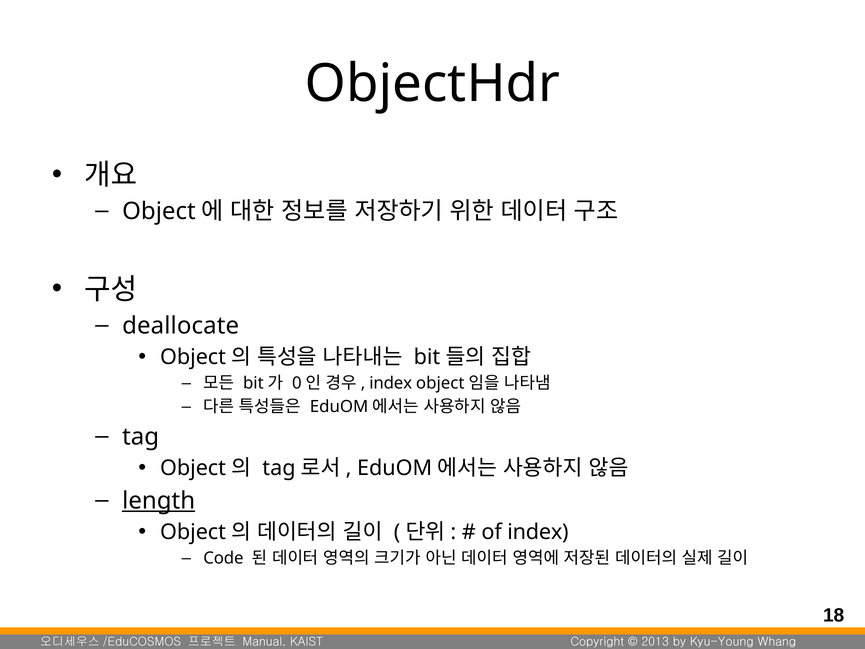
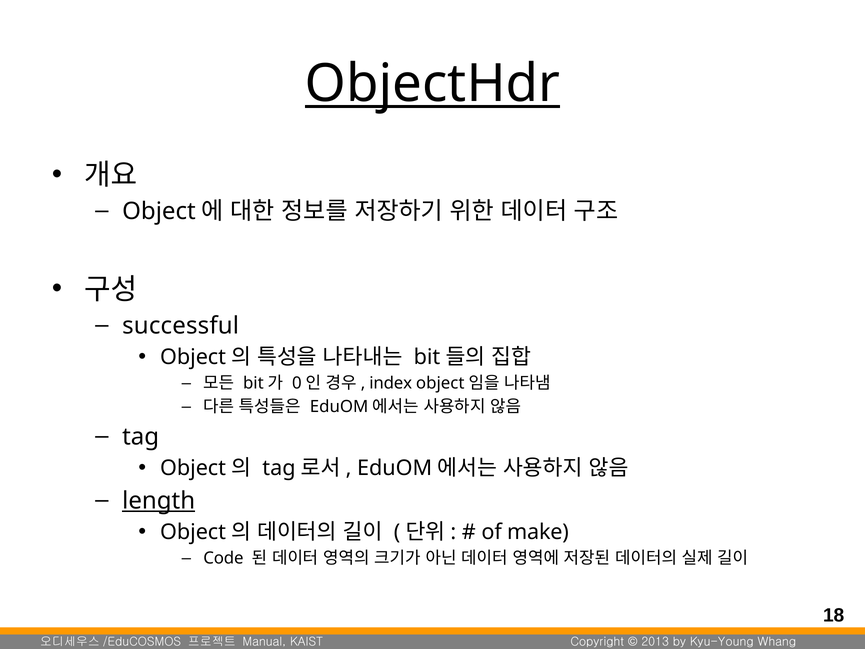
ObjectHdr underline: none -> present
deallocate: deallocate -> successful
of index: index -> make
